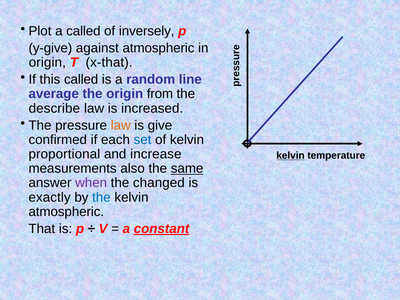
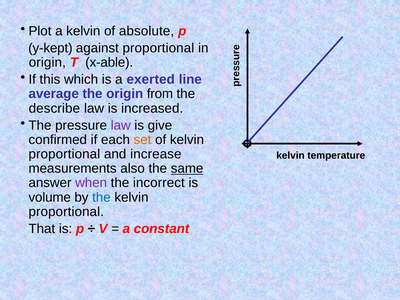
a called: called -> kelvin
inversely: inversely -> absolute
y-give: y-give -> y-kept
against atmospheric: atmospheric -> proportional
x-that: x-that -> x-able
this called: called -> which
random: random -> exerted
law at (121, 125) colour: orange -> purple
set colour: blue -> orange
kelvin at (291, 156) underline: present -> none
changed: changed -> incorrect
exactly: exactly -> volume
atmospheric at (66, 212): atmospheric -> proportional
constant underline: present -> none
